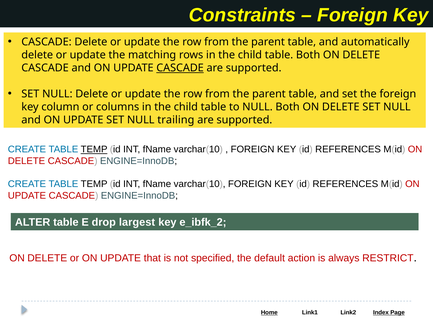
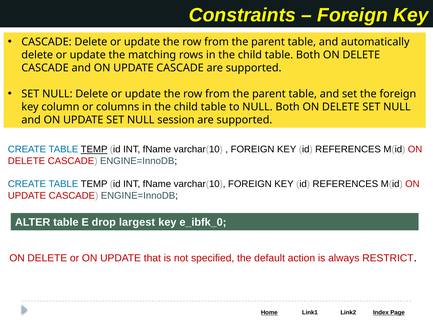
CASCADE at (180, 68) underline: present -> none
trailing: trailing -> session
e_ibfk_2: e_ibfk_2 -> e_ibfk_0
